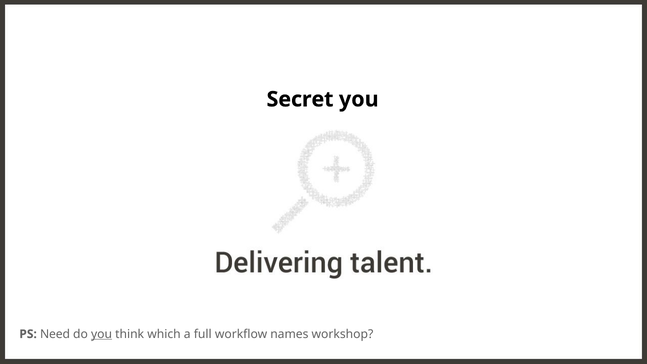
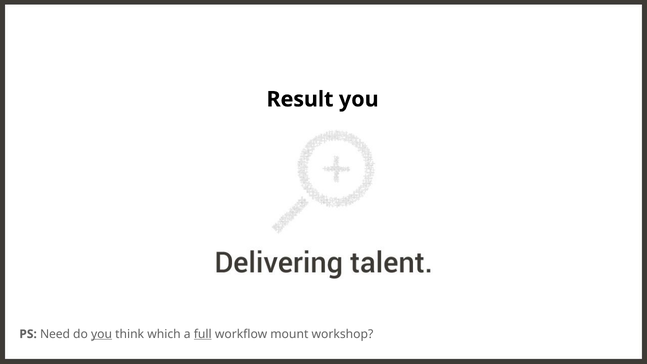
Secret: Secret -> Result
full underline: none -> present
names: names -> mount
